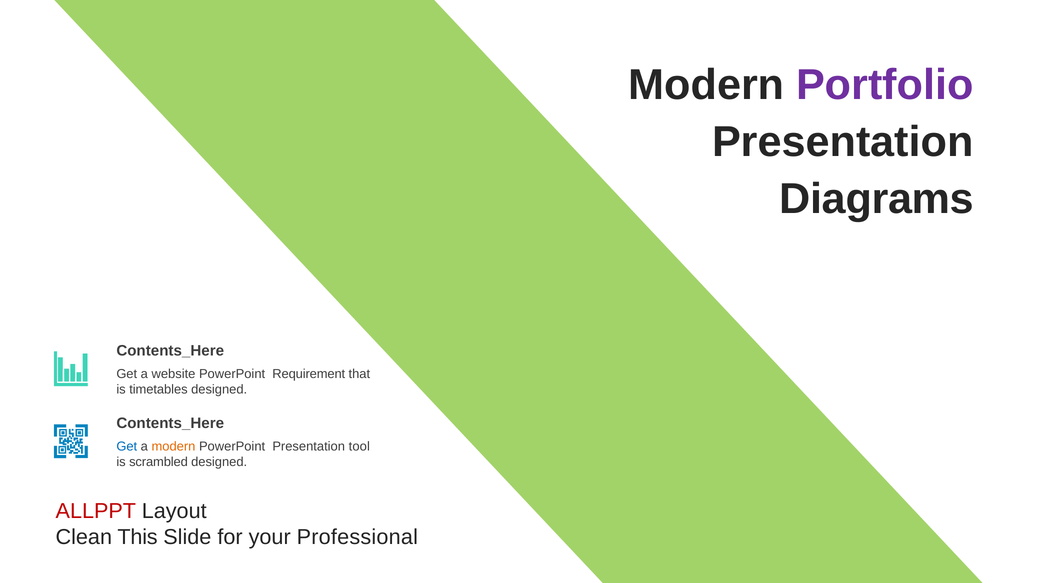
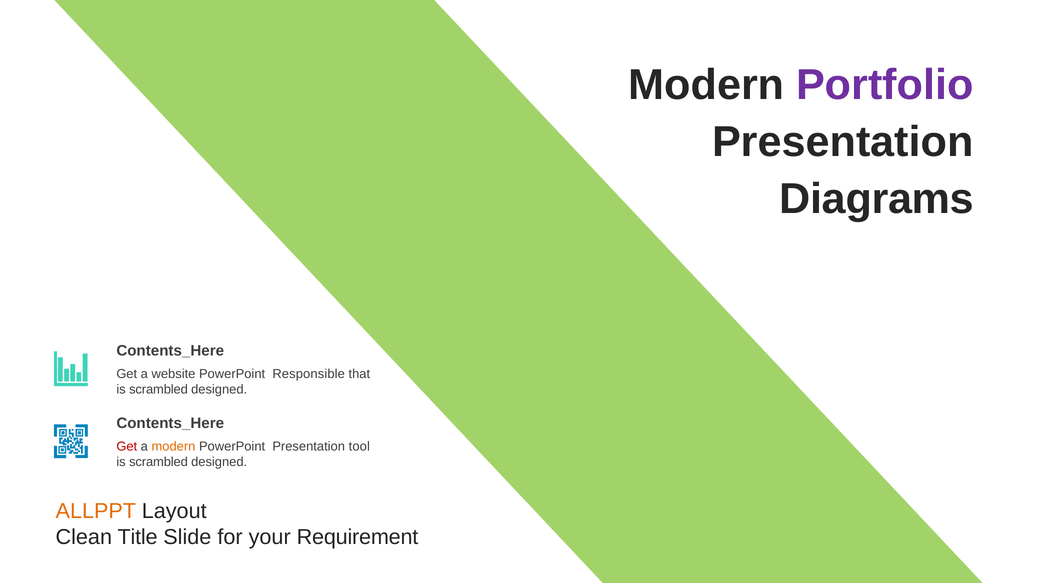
Requirement: Requirement -> Responsible
timetables at (158, 390): timetables -> scrambled
Get at (127, 447) colour: blue -> red
ALLPPT colour: red -> orange
This: This -> Title
Professional: Professional -> Requirement
